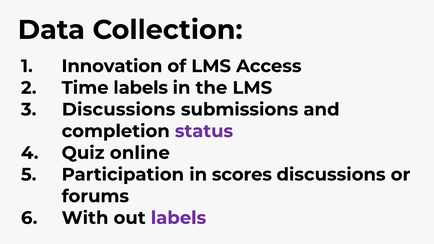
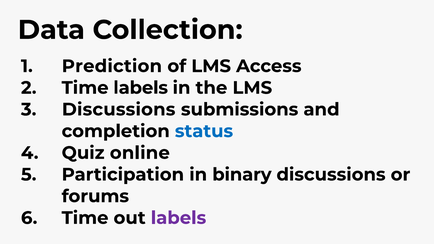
Innovation: Innovation -> Prediction
status colour: purple -> blue
scores: scores -> binary
With at (85, 218): With -> Time
